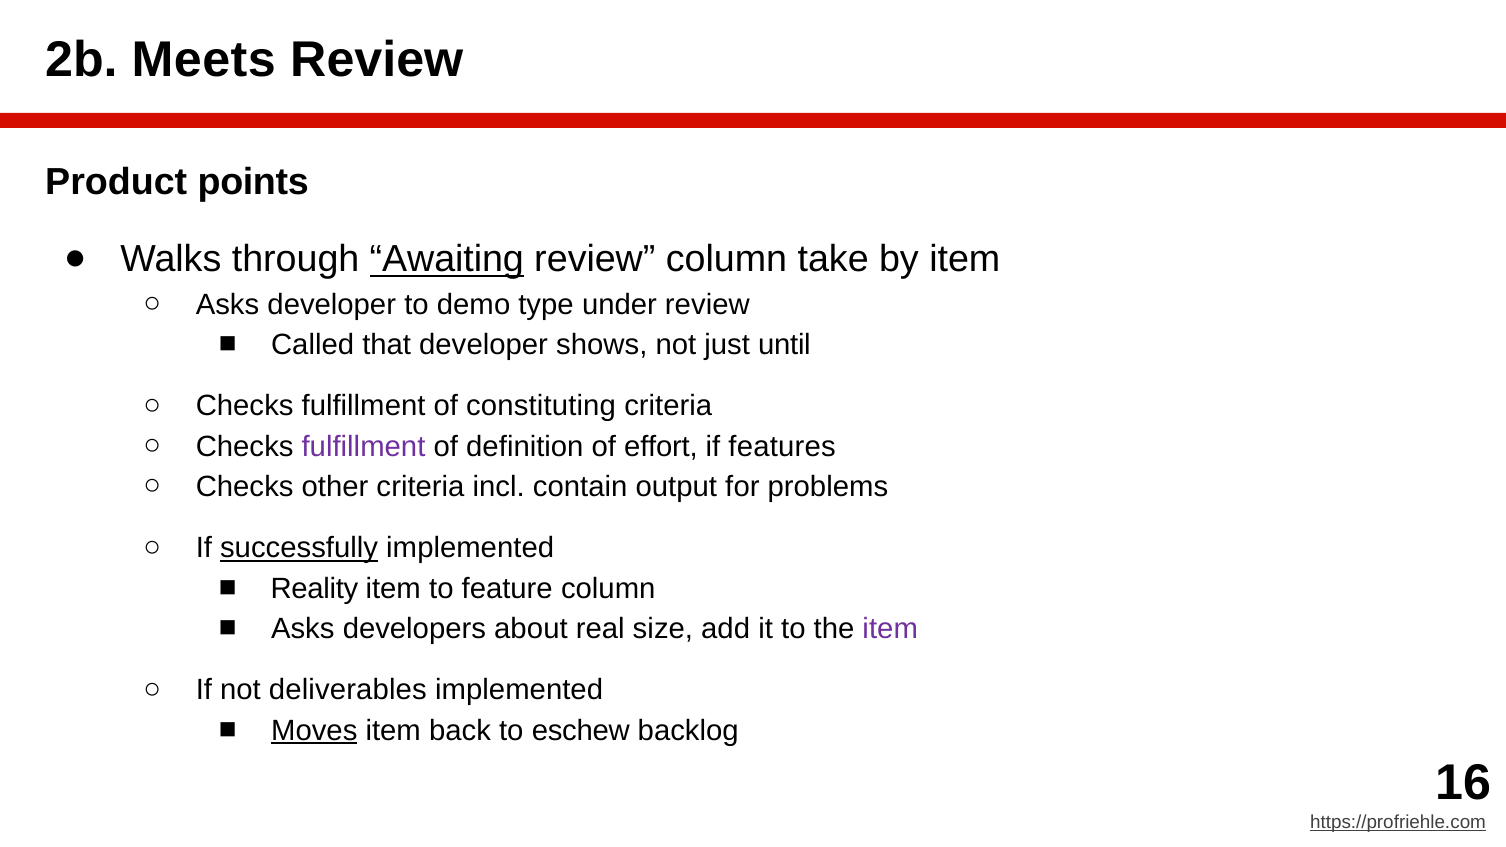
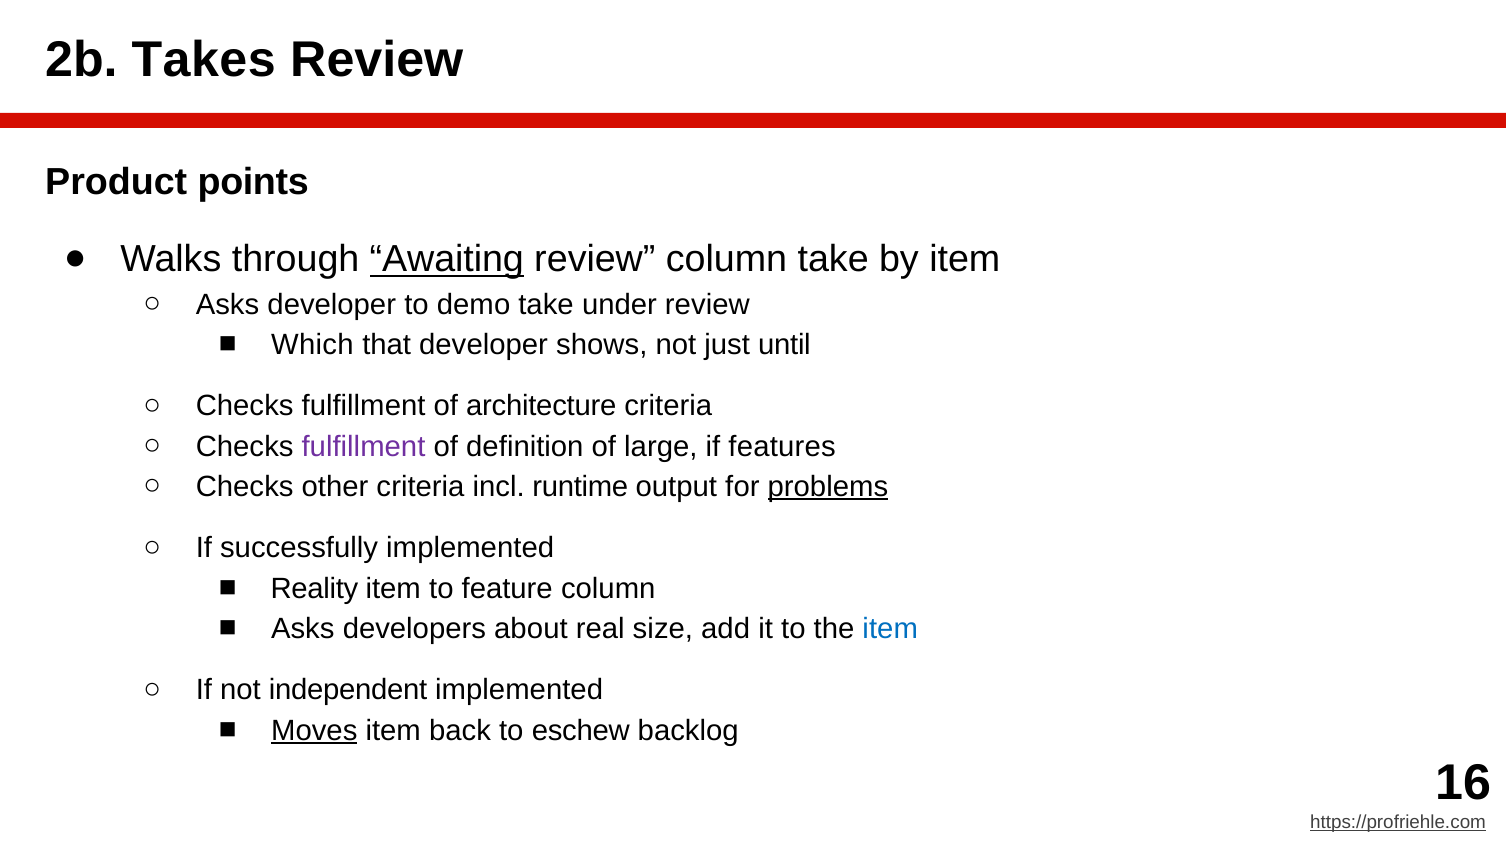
Meets: Meets -> Takes
demo type: type -> take
Called: Called -> Which
constituting: constituting -> architecture
effort: effort -> large
contain: contain -> runtime
problems underline: none -> present
successfully underline: present -> none
item at (890, 629) colour: purple -> blue
deliverables: deliverables -> independent
